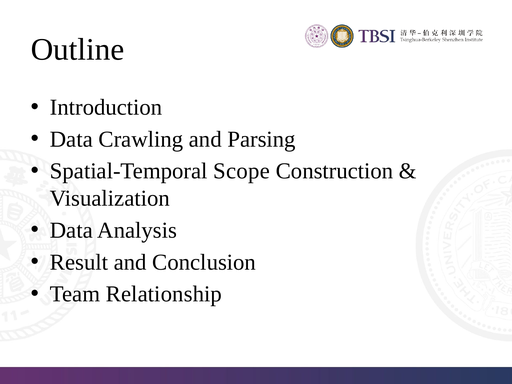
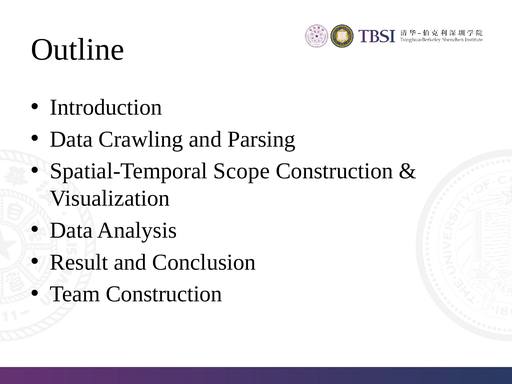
Team Relationship: Relationship -> Construction
